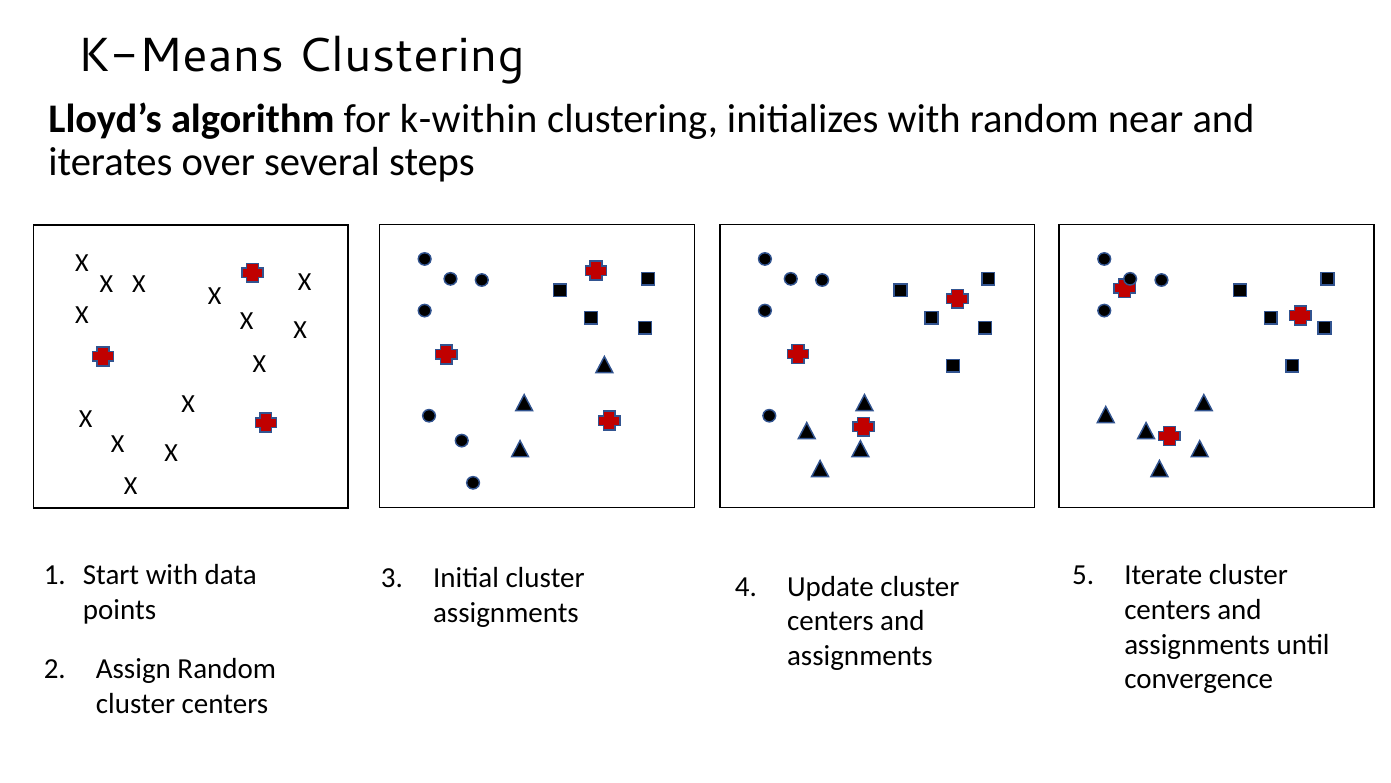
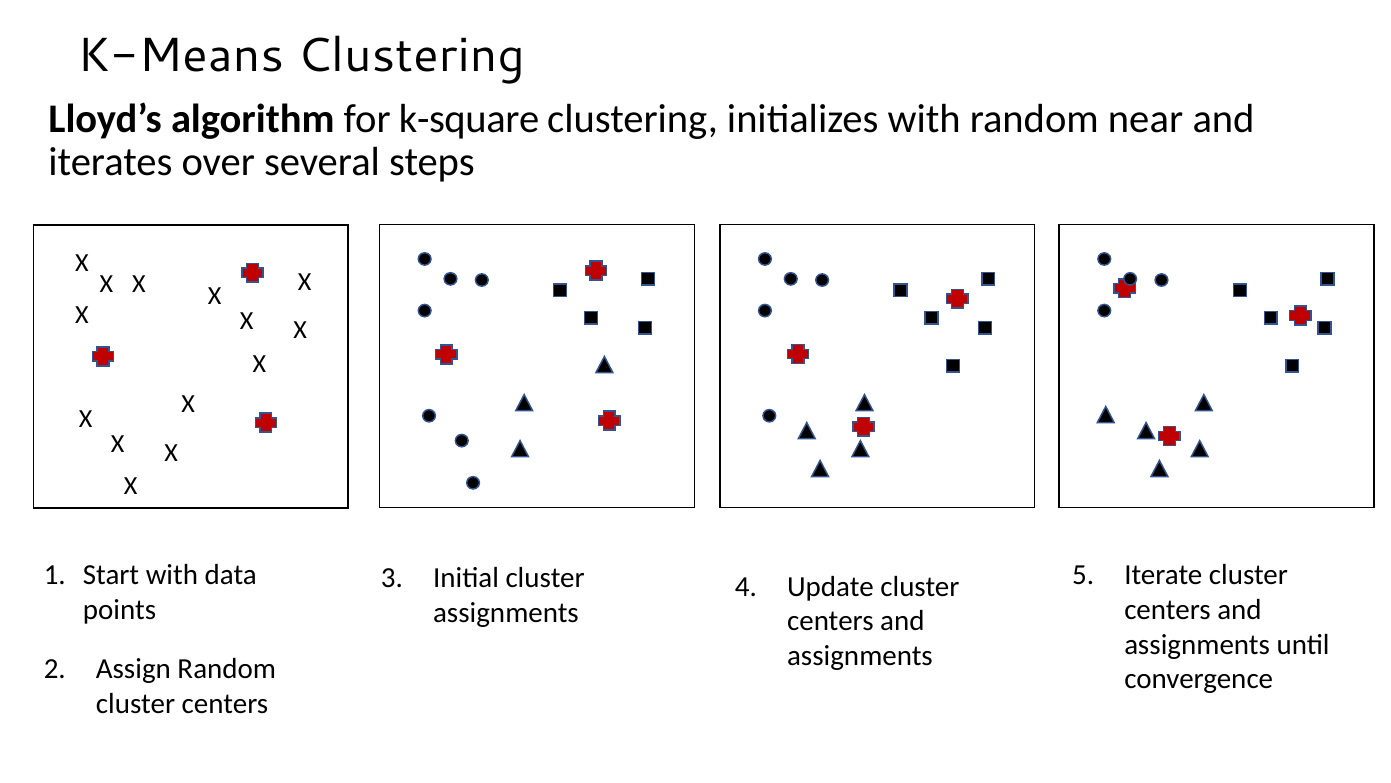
k-within: k-within -> k-square
